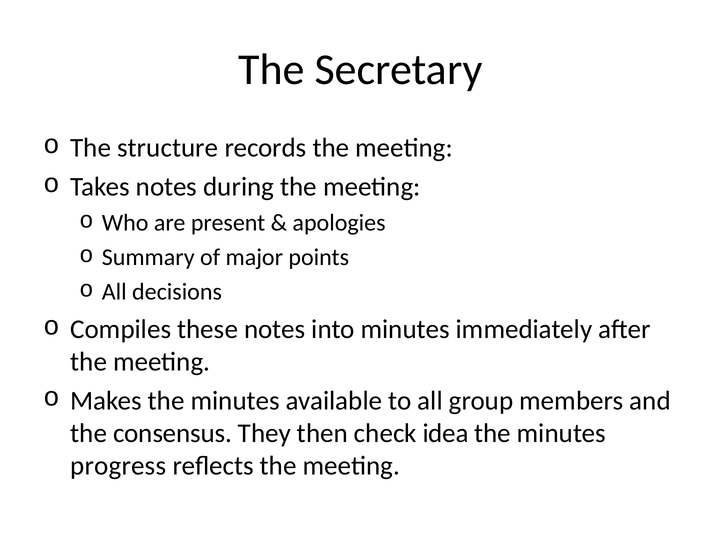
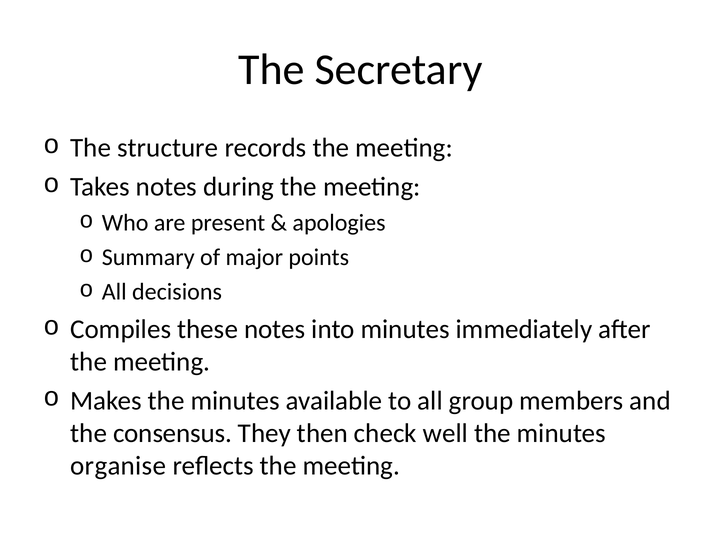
idea: idea -> well
progress: progress -> organise
